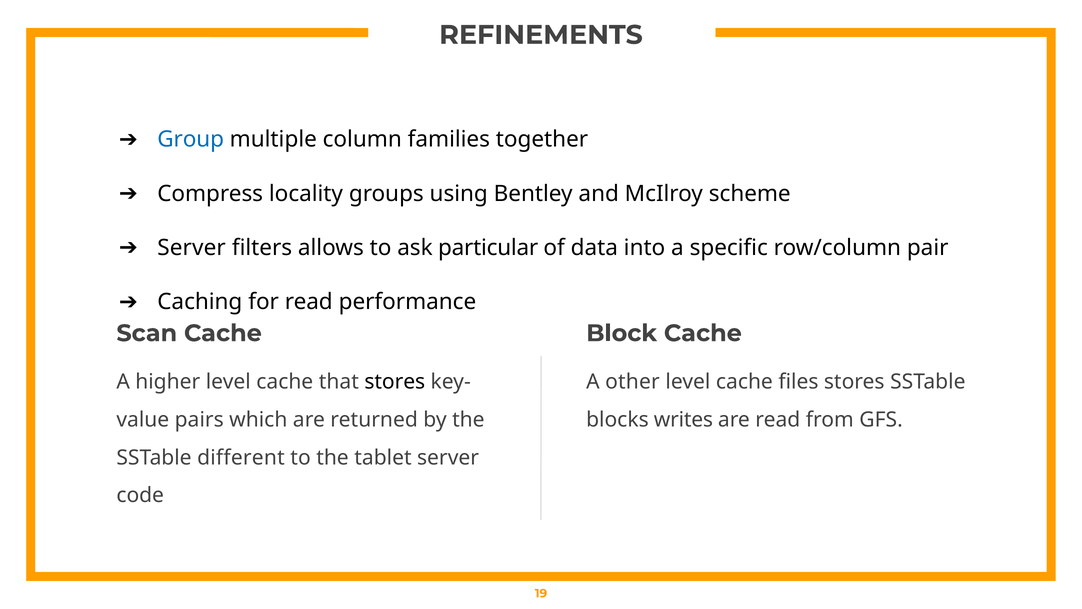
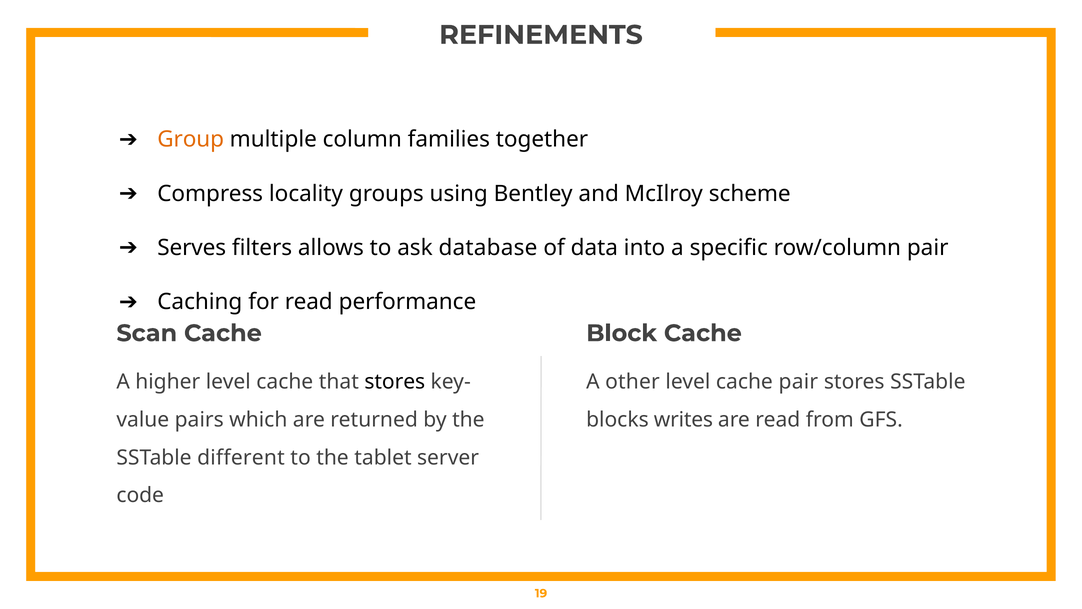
Group colour: blue -> orange
Server at (192, 248): Server -> Serves
particular: particular -> database
cache files: files -> pair
